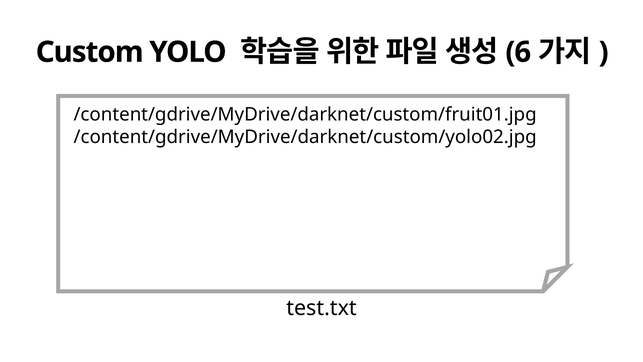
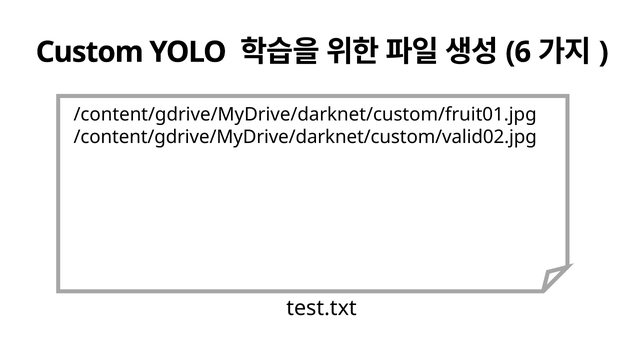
/content/gdrive/MyDrive/darknet/custom/yolo02.jpg: /content/gdrive/MyDrive/darknet/custom/yolo02.jpg -> /content/gdrive/MyDrive/darknet/custom/valid02.jpg
